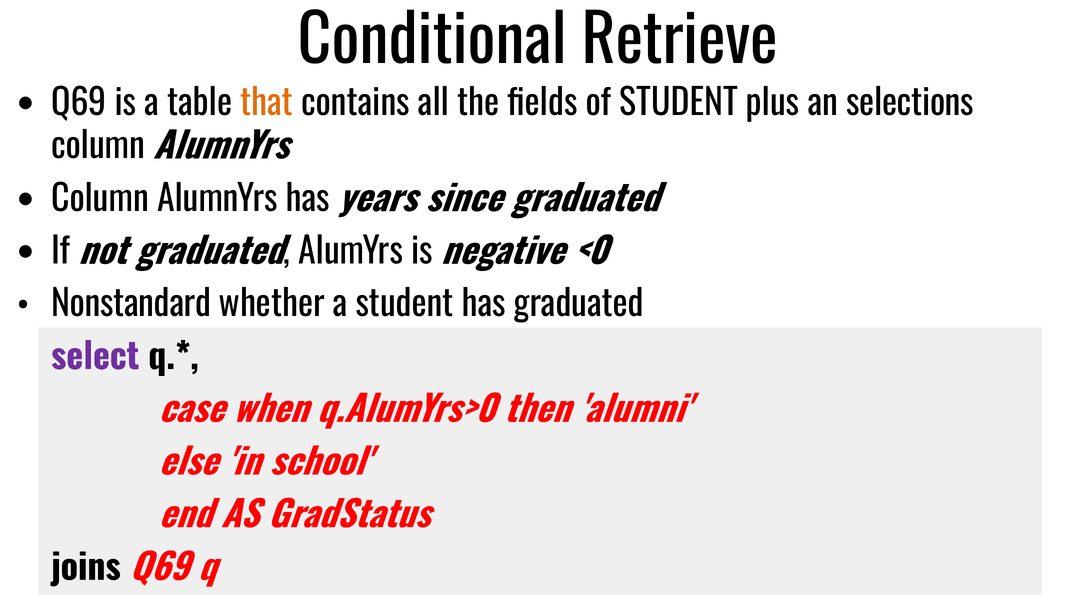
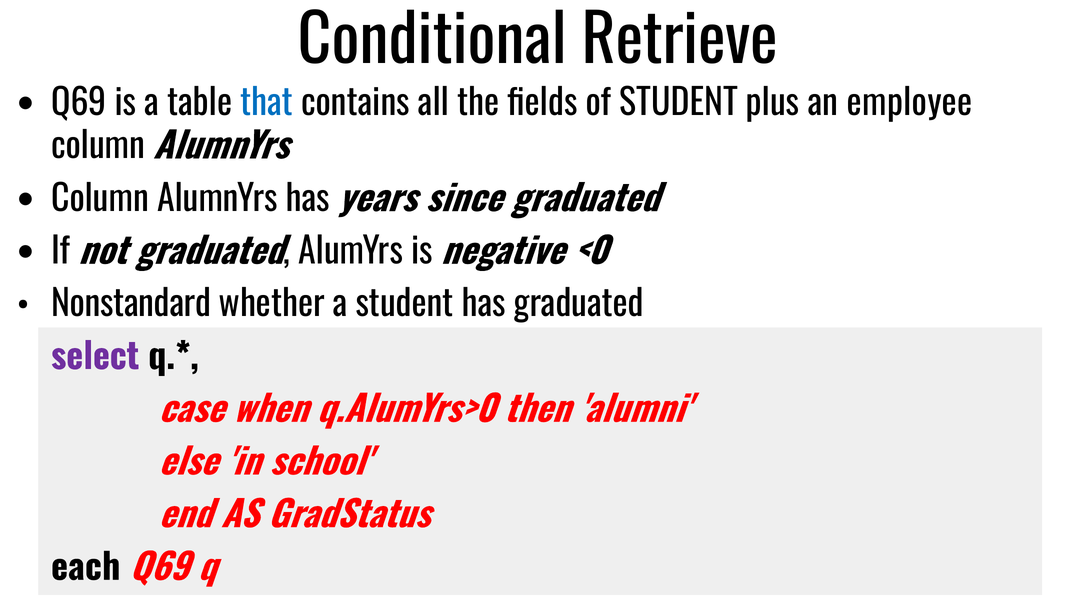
that colour: orange -> blue
selections: selections -> employee
joins: joins -> each
